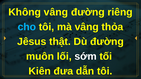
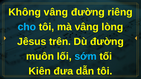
thỏa: thỏa -> lòng
thật: thật -> trên
sớm colour: white -> light blue
